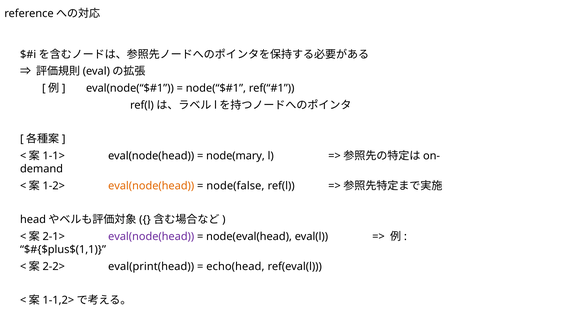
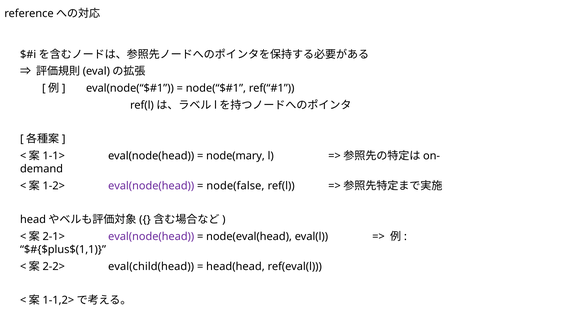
eval(node(head at (151, 186) colour: orange -> purple
eval(print(head: eval(print(head -> eval(child(head
echo(head: echo(head -> head(head
